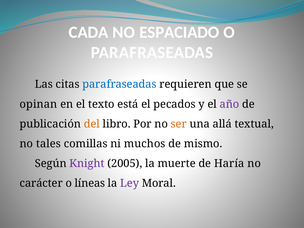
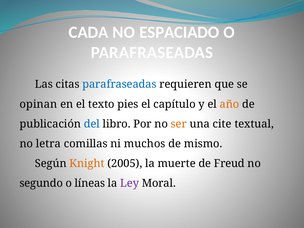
está: está -> pies
pecados: pecados -> capítulo
año colour: purple -> orange
del colour: orange -> blue
allá: allá -> cite
tales: tales -> letra
Knight colour: purple -> orange
Haría: Haría -> Freud
carácter: carácter -> segundo
